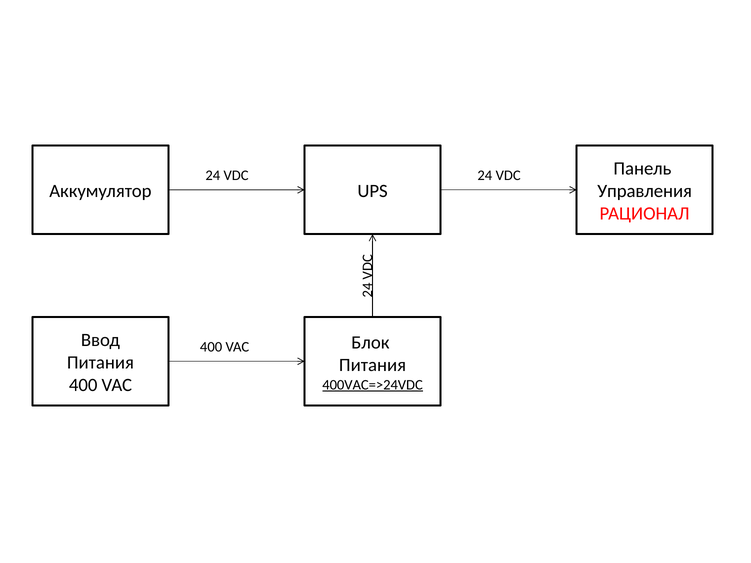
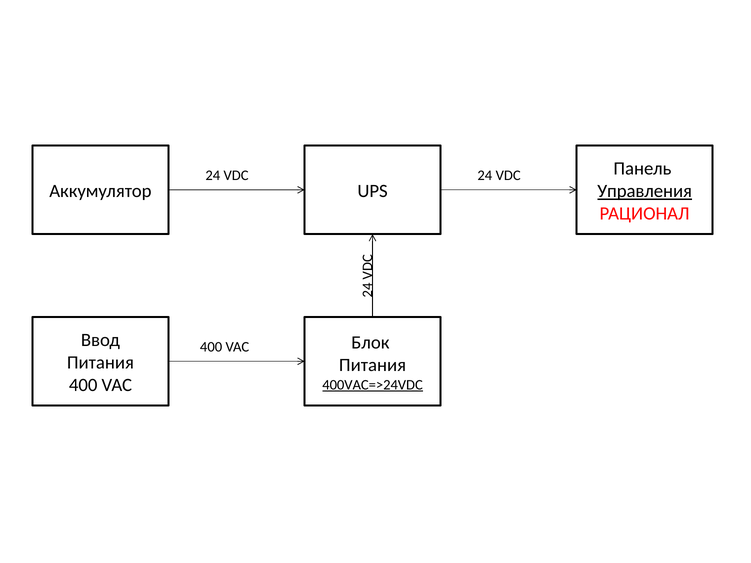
Управления underline: none -> present
